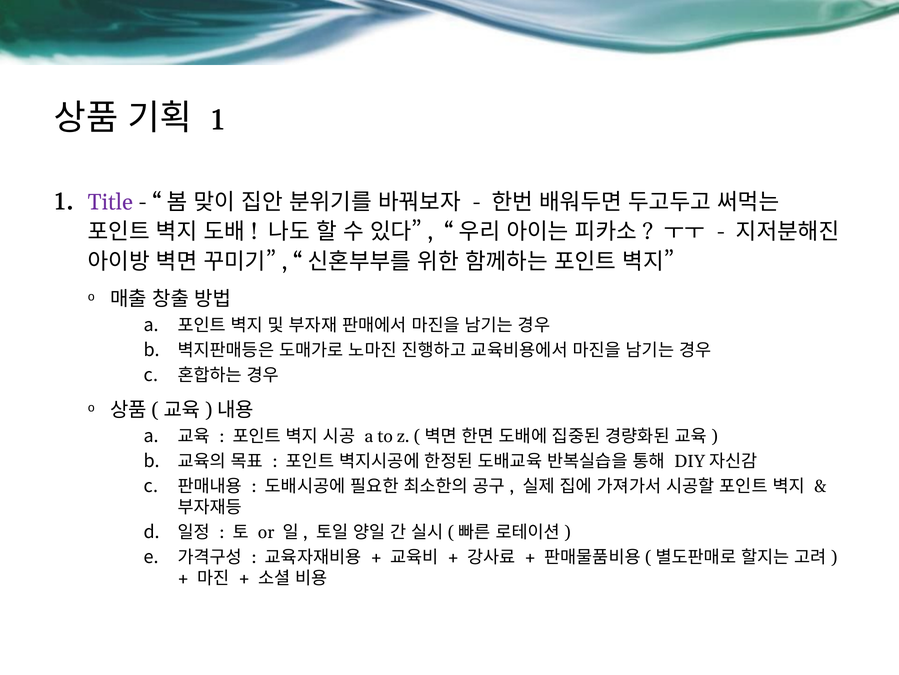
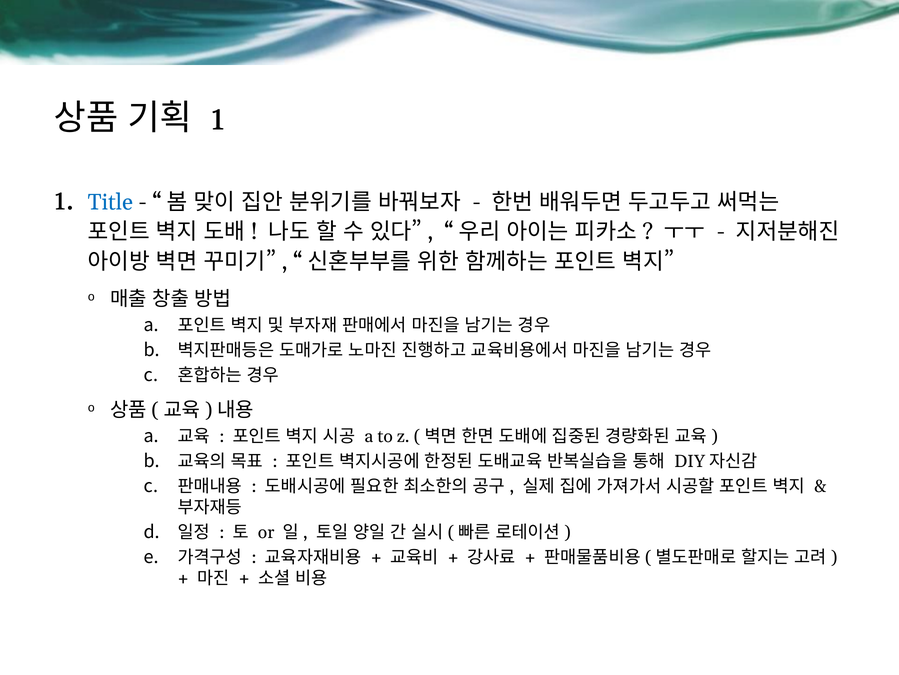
Title colour: purple -> blue
